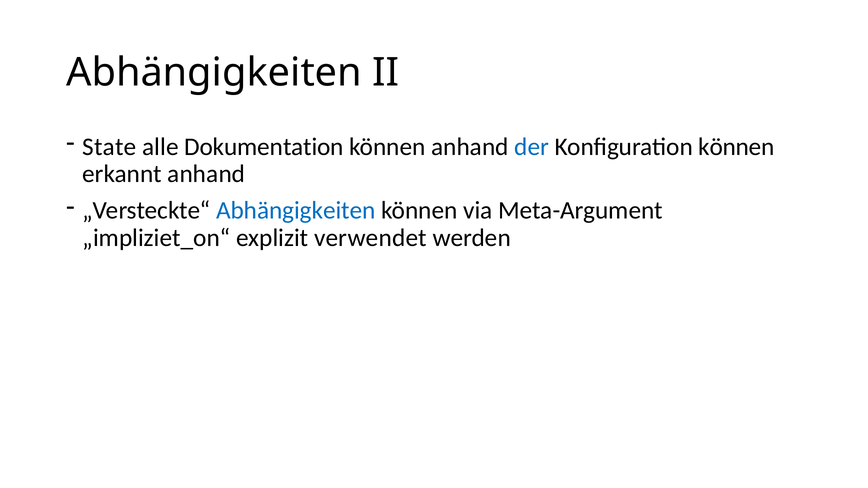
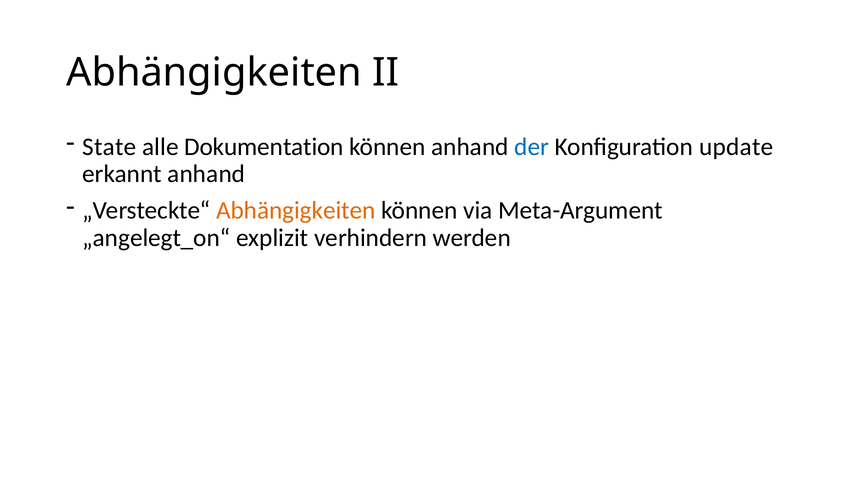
Konfiguration können: können -> update
Abhängigkeiten at (296, 210) colour: blue -> orange
„impliziet_on“: „impliziet_on“ -> „angelegt_on“
verwendet: verwendet -> verhindern
